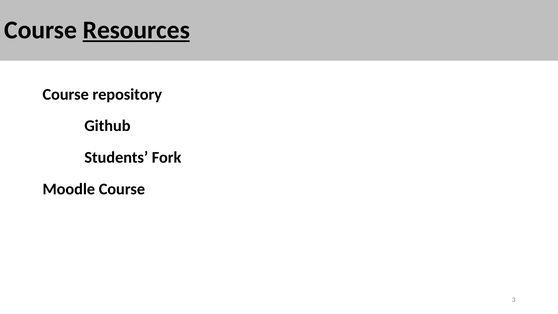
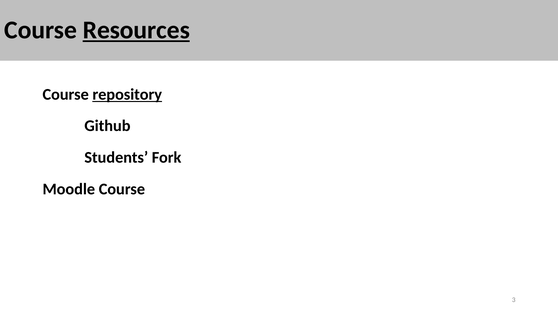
repository underline: none -> present
